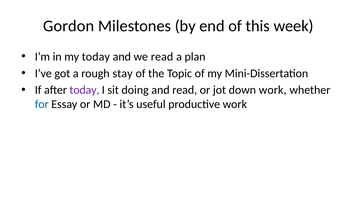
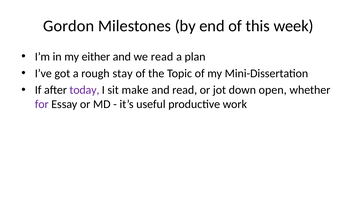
my today: today -> either
doing: doing -> make
down work: work -> open
for colour: blue -> purple
